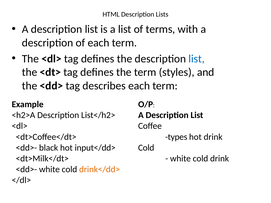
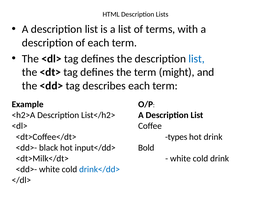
styles: styles -> might
Cold at (146, 148): Cold -> Bold
drink</dd> colour: orange -> blue
